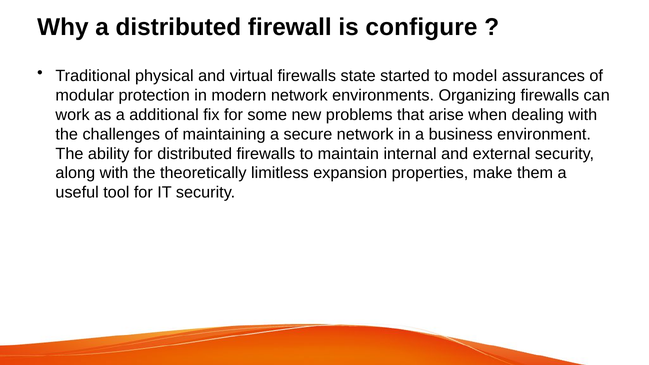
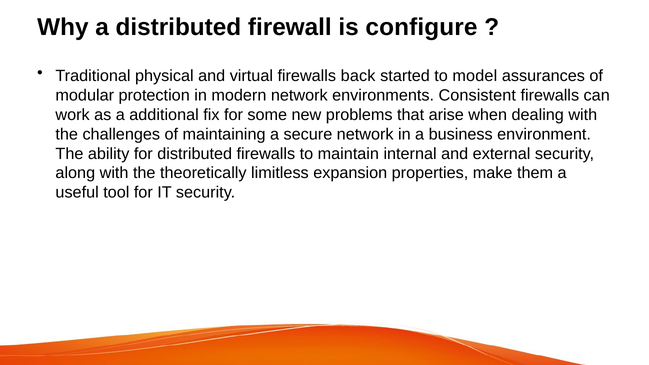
state: state -> back
Organizing: Organizing -> Consistent
